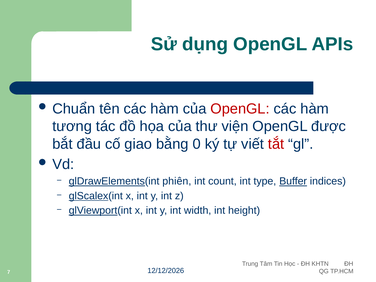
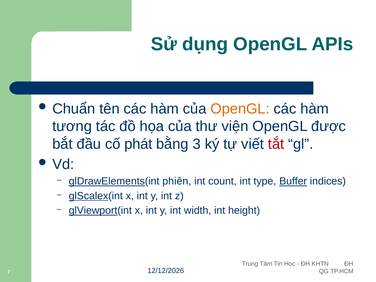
OpenGL at (240, 109) colour: red -> orange
giao: giao -> phát
0: 0 -> 3
